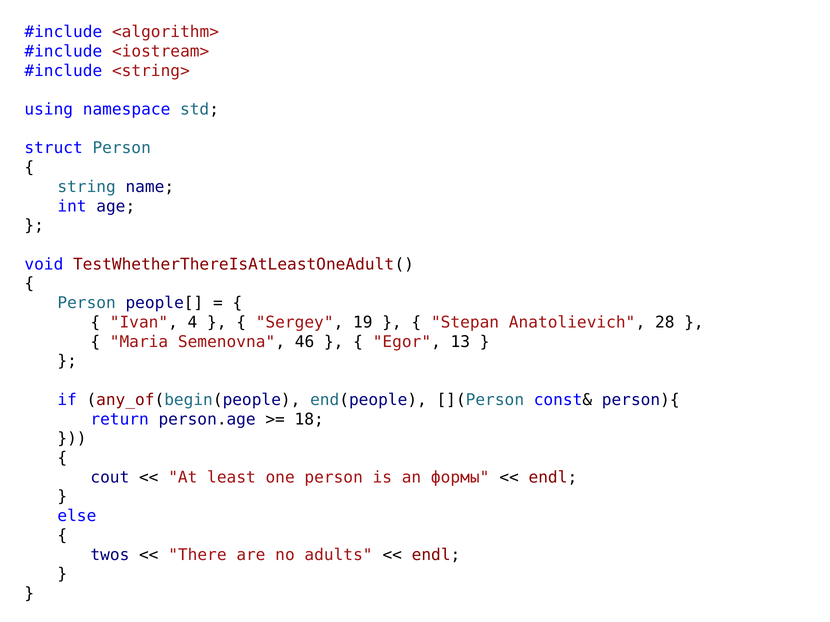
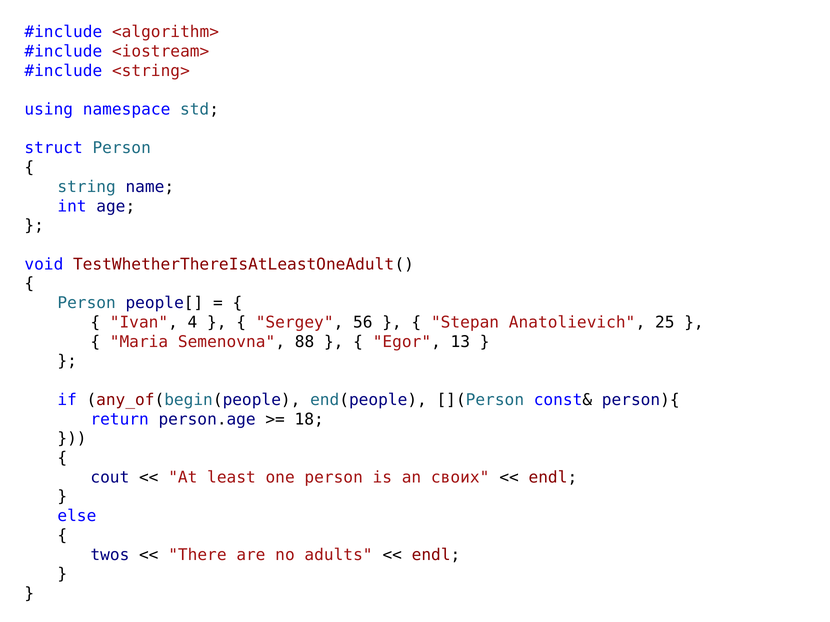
19: 19 -> 56
28: 28 -> 25
46: 46 -> 88
формы: формы -> своих
